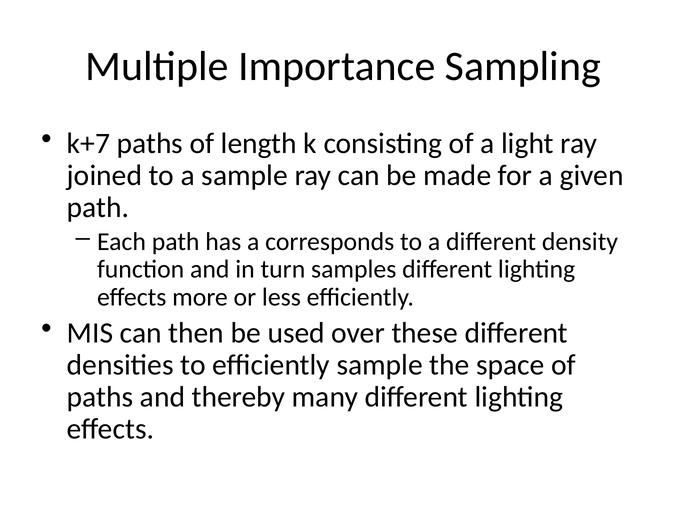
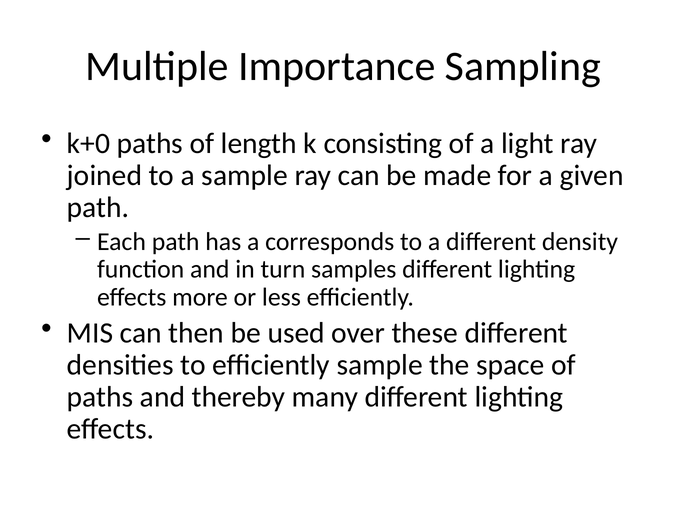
k+7: k+7 -> k+0
